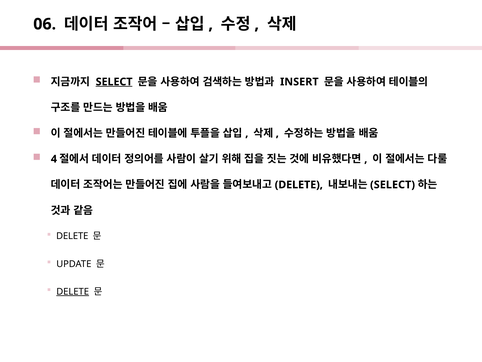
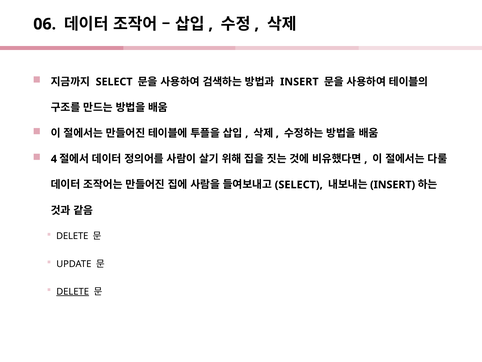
SELECT at (114, 82) underline: present -> none
DELETE at (299, 184): DELETE -> SELECT
SELECT at (393, 184): SELECT -> INSERT
